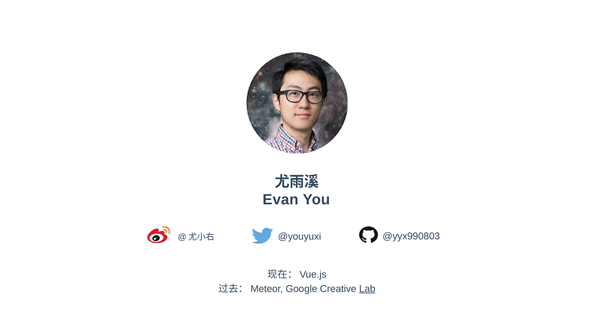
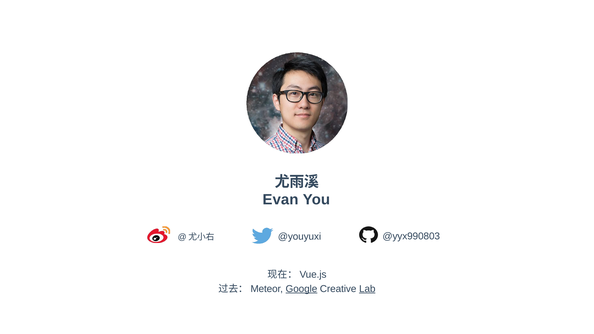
Google underline: none -> present
